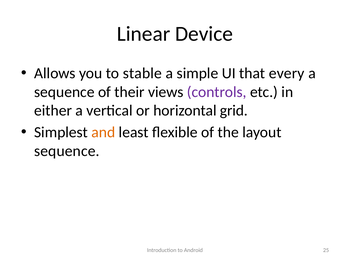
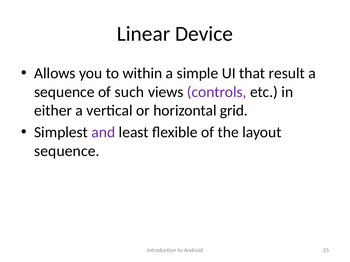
stable: stable -> within
every: every -> result
their: their -> such
and colour: orange -> purple
